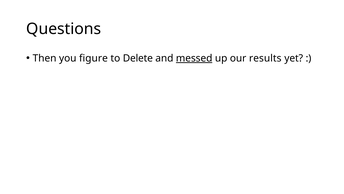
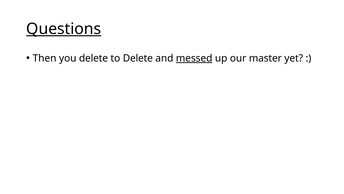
Questions underline: none -> present
you figure: figure -> delete
results: results -> master
